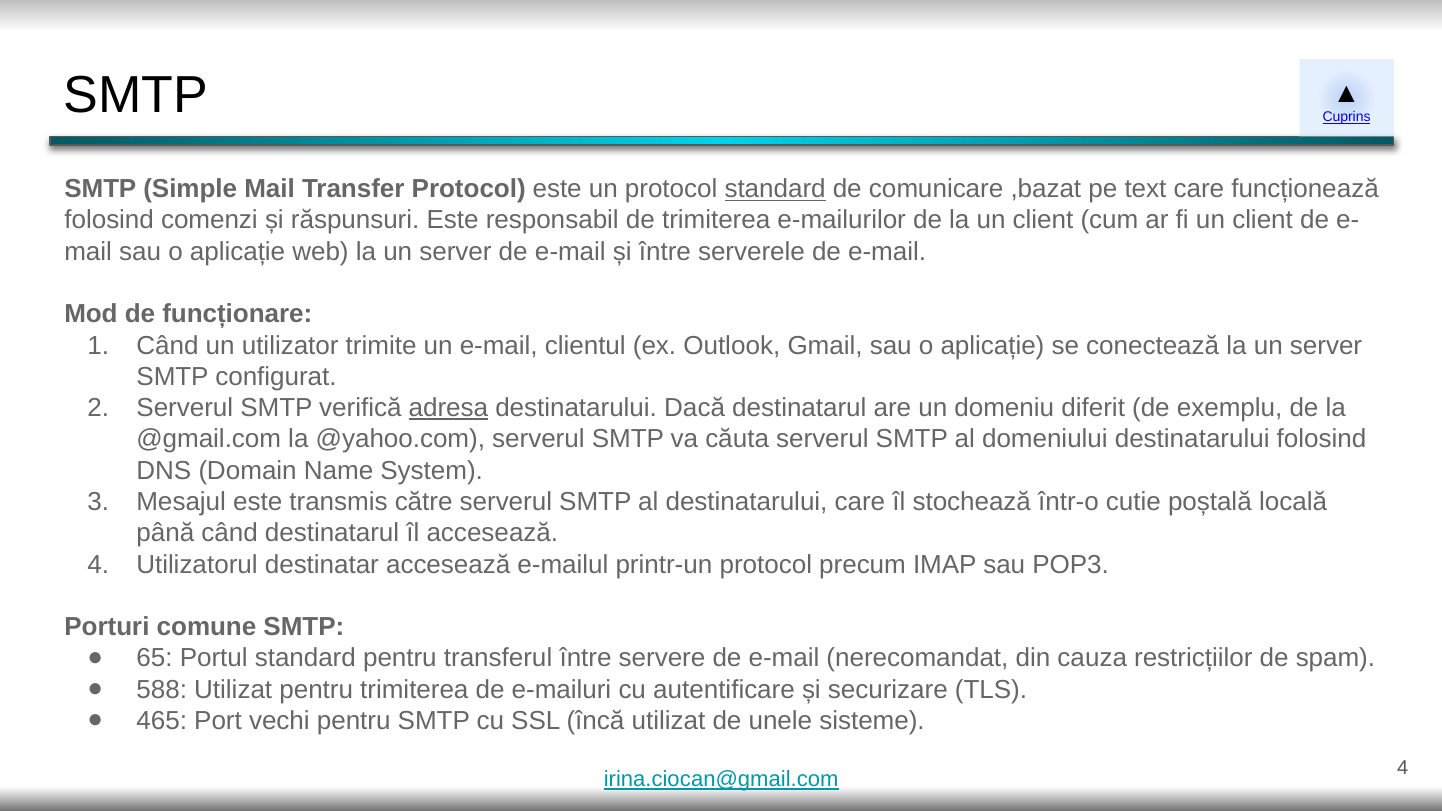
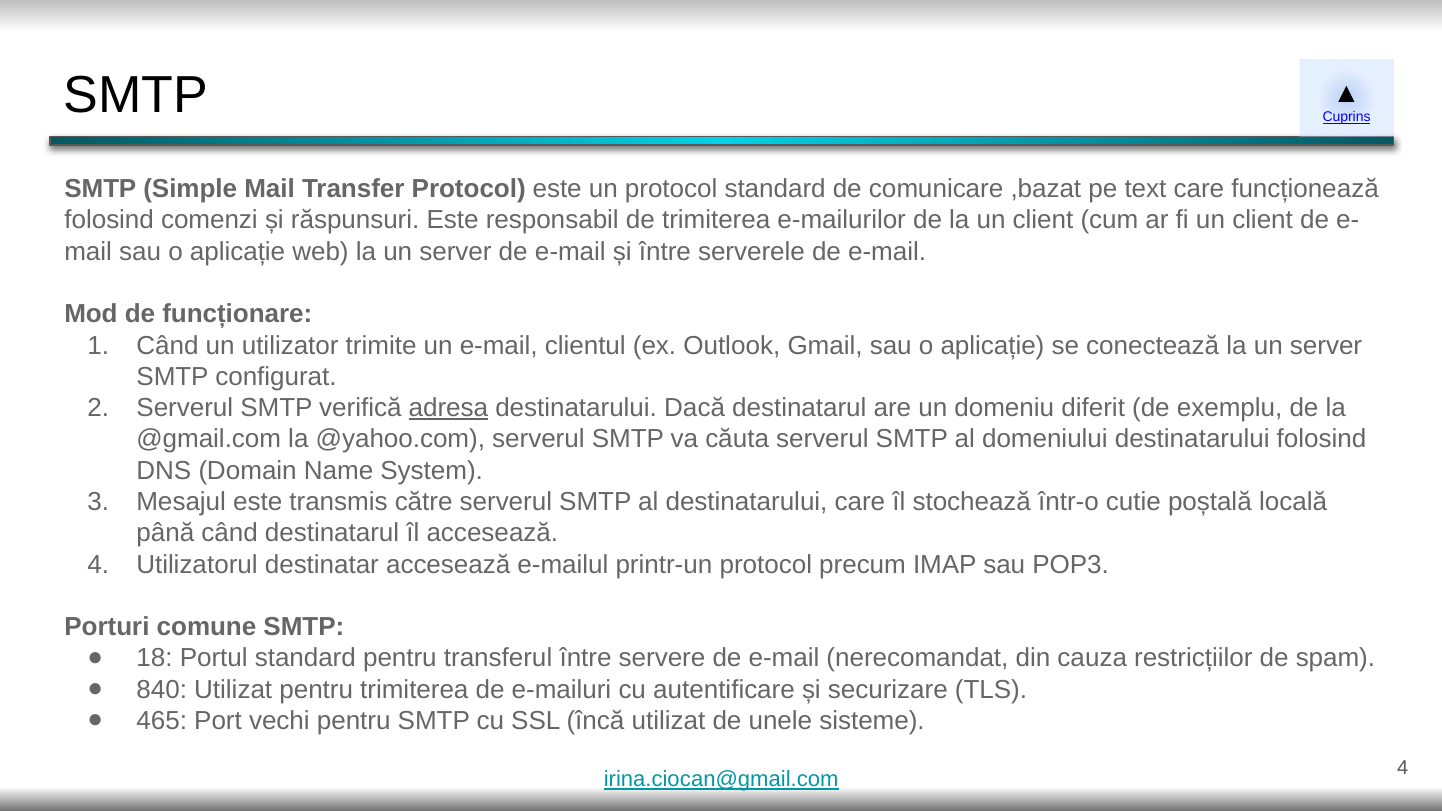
standard at (775, 189) underline: present -> none
65: 65 -> 18
588: 588 -> 840
